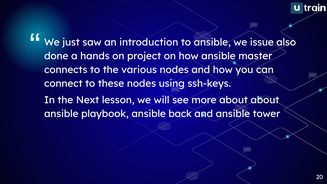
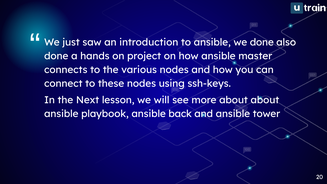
we issue: issue -> done
